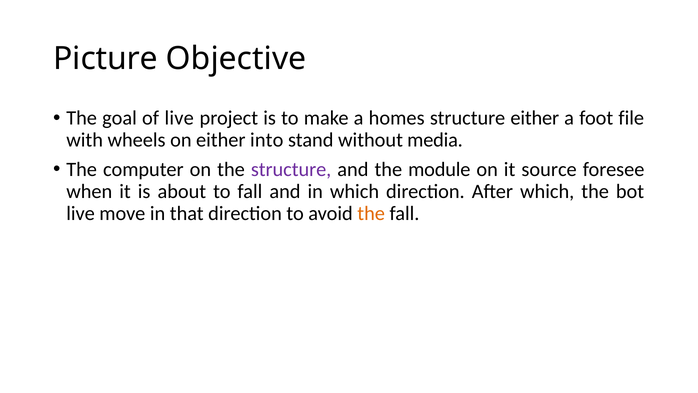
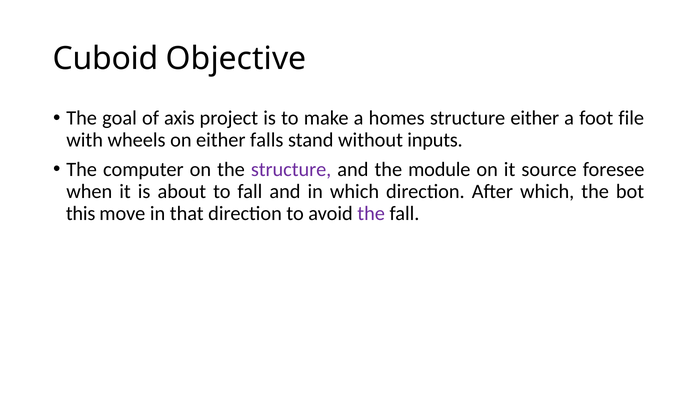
Picture: Picture -> Cuboid
of live: live -> axis
into: into -> falls
media: media -> inputs
live at (81, 213): live -> this
the at (371, 213) colour: orange -> purple
